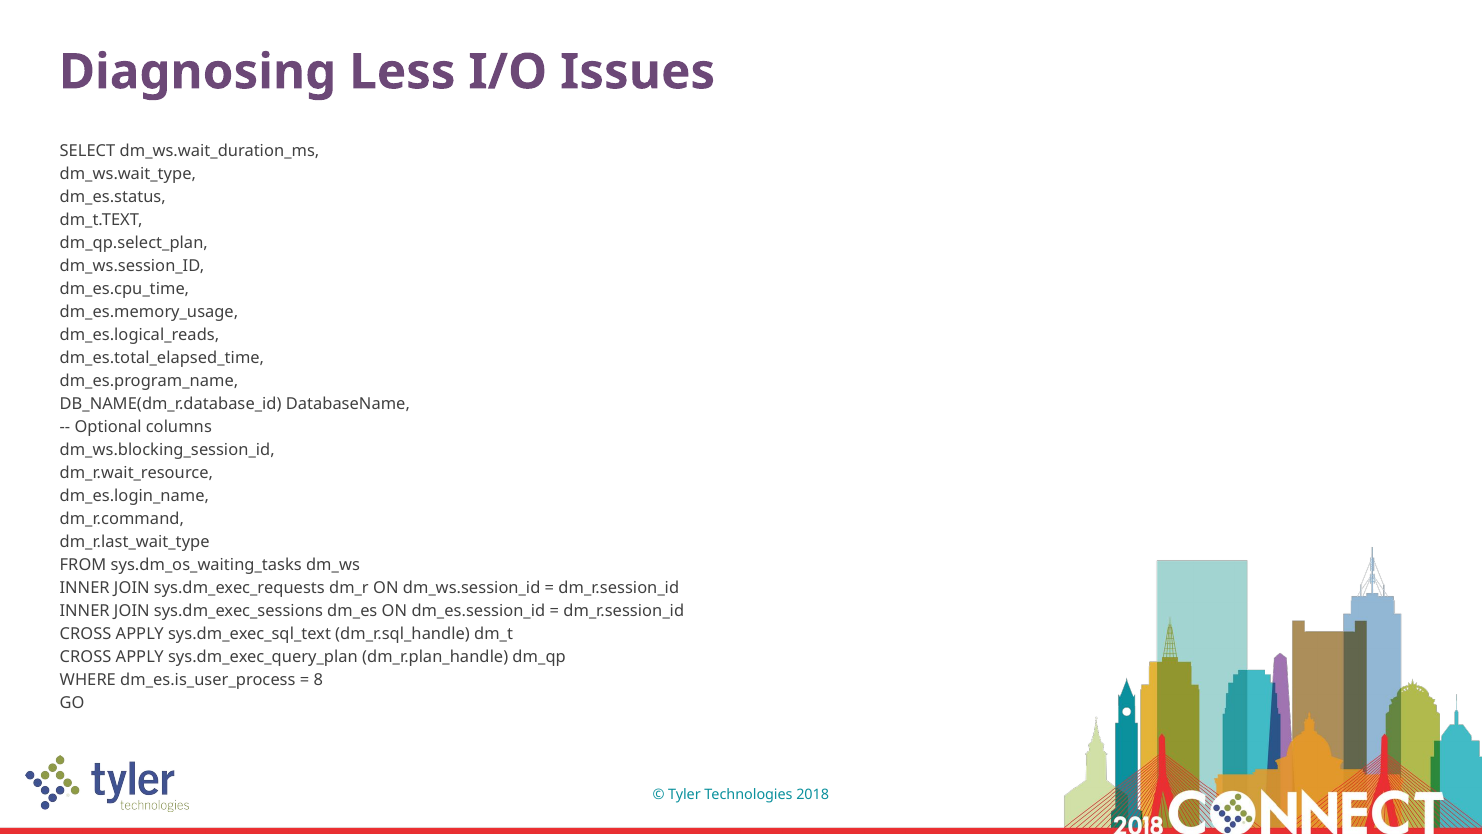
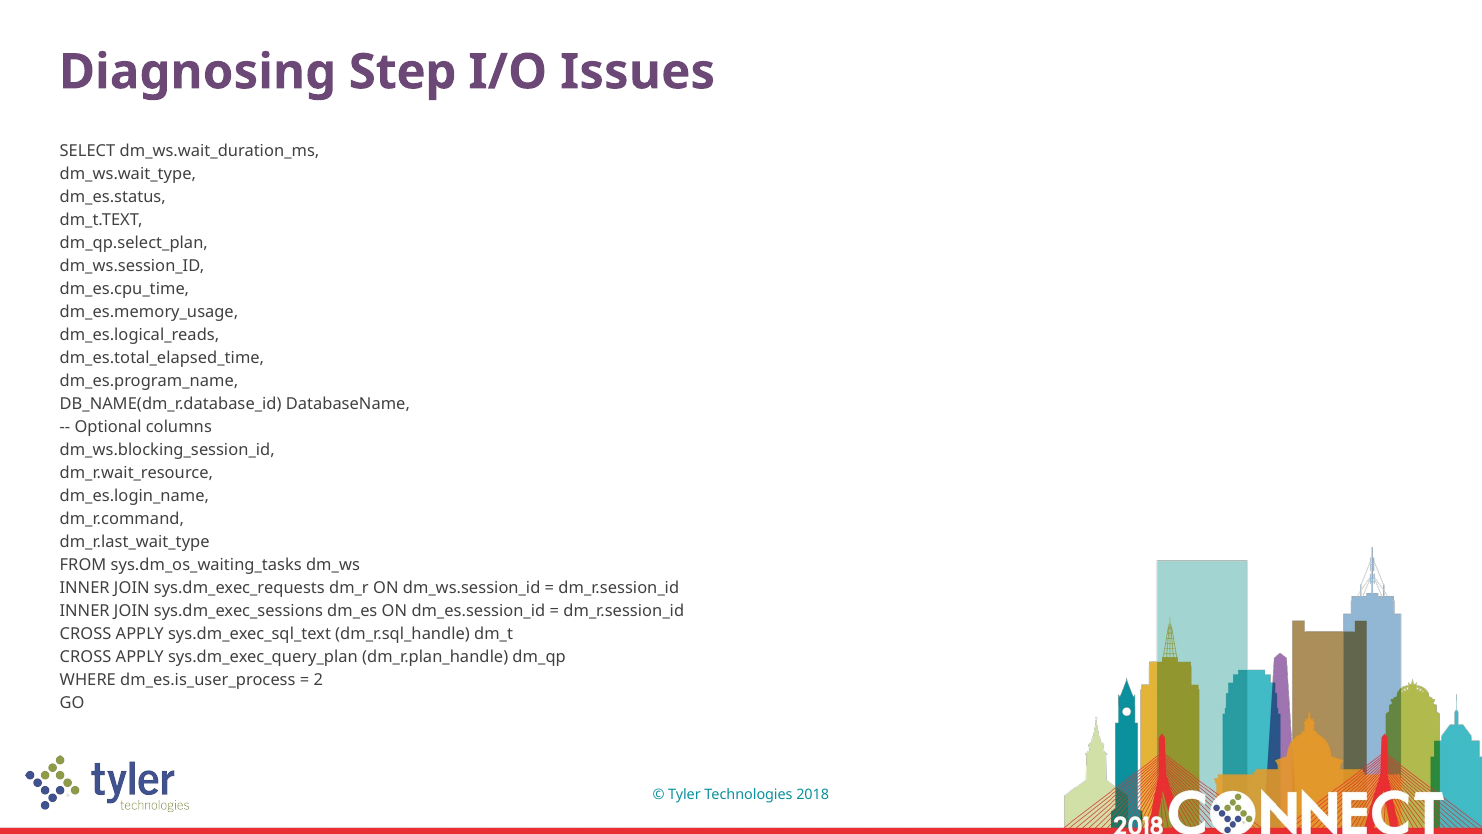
Less: Less -> Step
8: 8 -> 2
